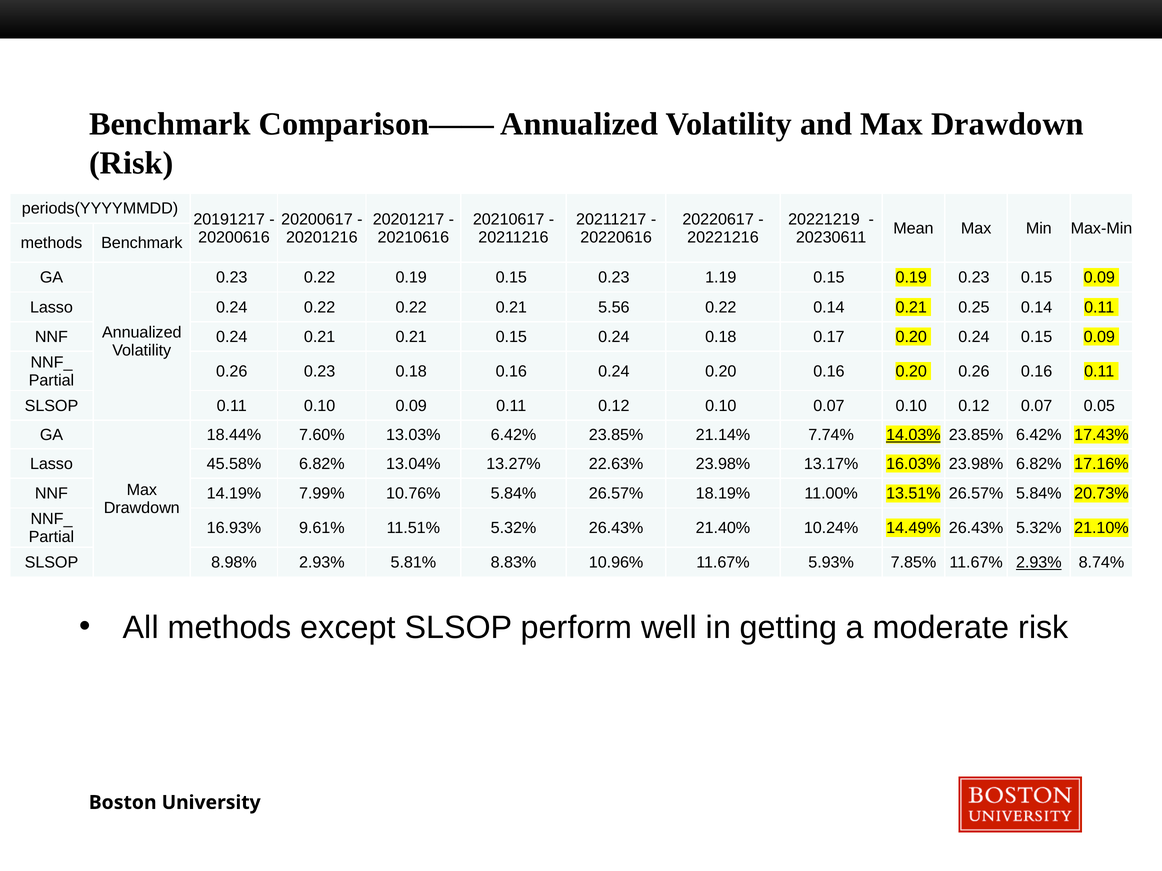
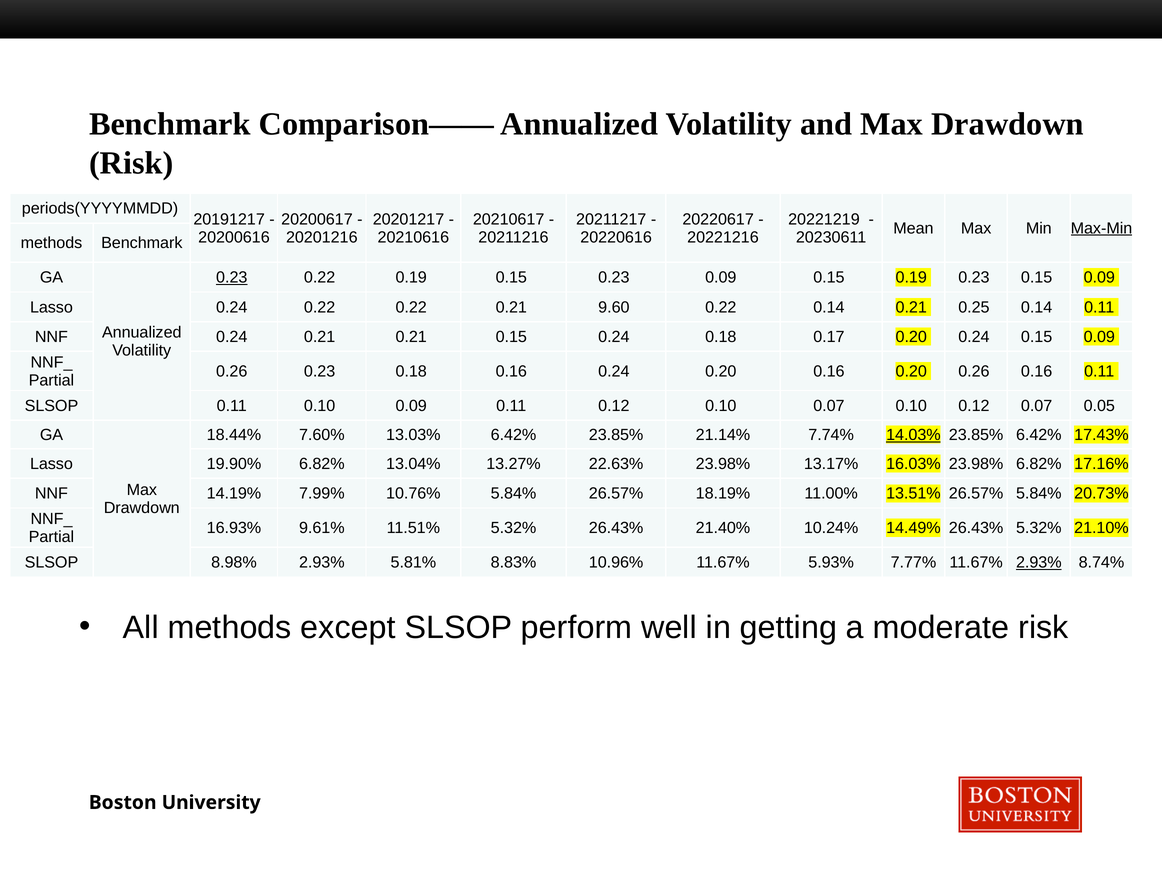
Max-Min underline: none -> present
0.23 at (232, 278) underline: none -> present
0.23 1.19: 1.19 -> 0.09
5.56: 5.56 -> 9.60
45.58%: 45.58% -> 19.90%
7.85%: 7.85% -> 7.77%
